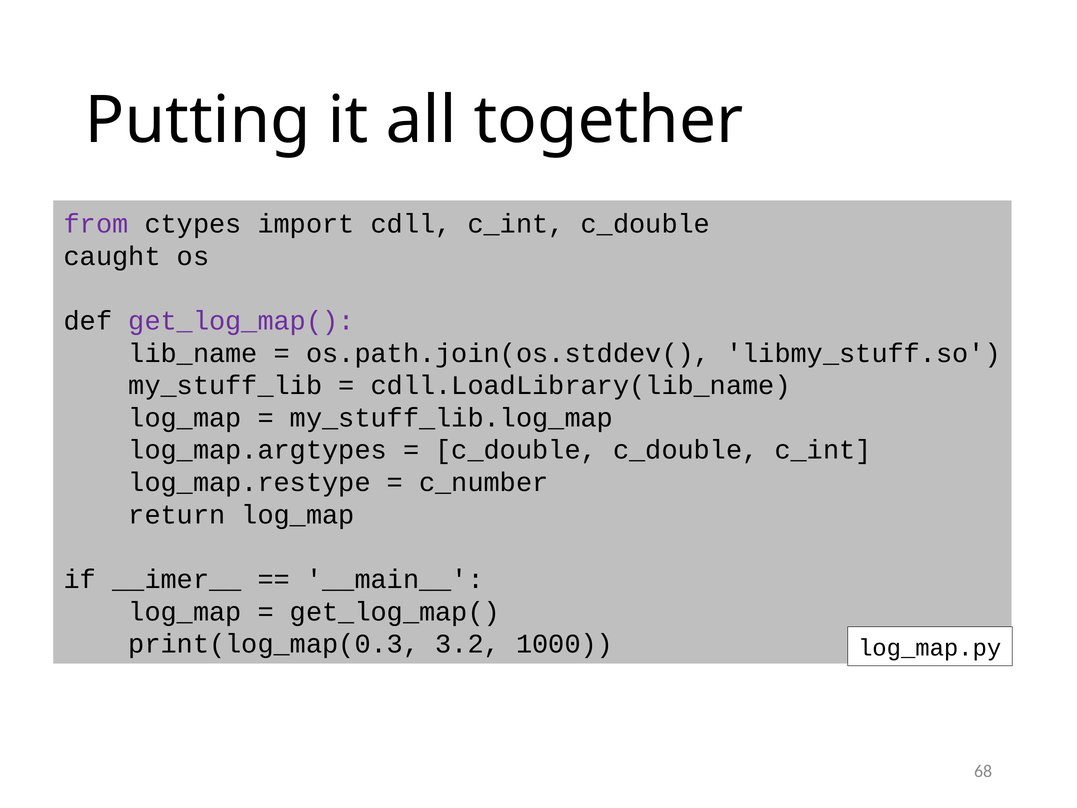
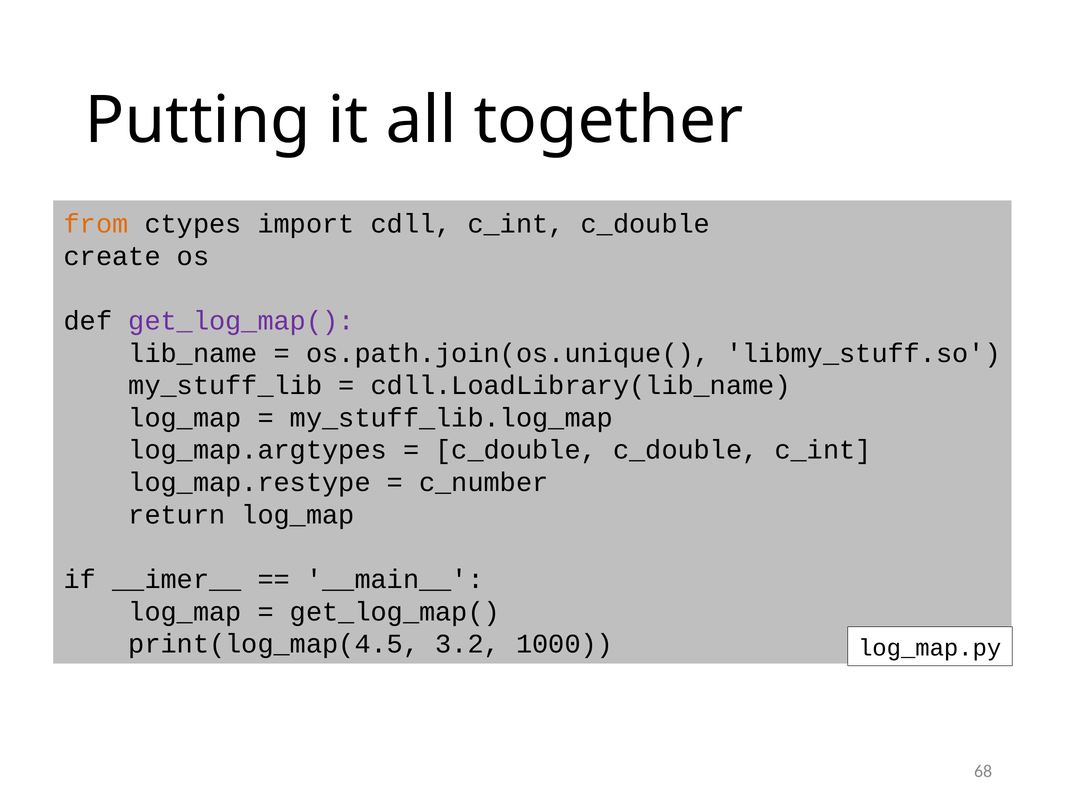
from colour: purple -> orange
caught: caught -> create
os.path.join(os.stddev(: os.path.join(os.stddev( -> os.path.join(os.unique(
print(log_map(0.3: print(log_map(0.3 -> print(log_map(4.5
